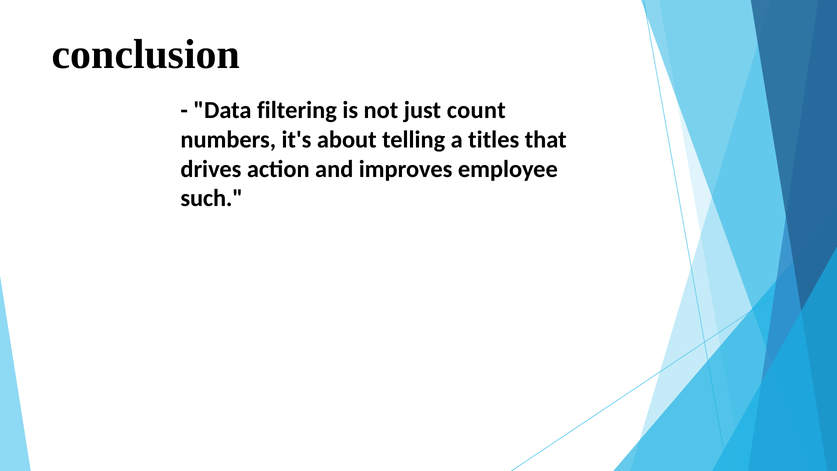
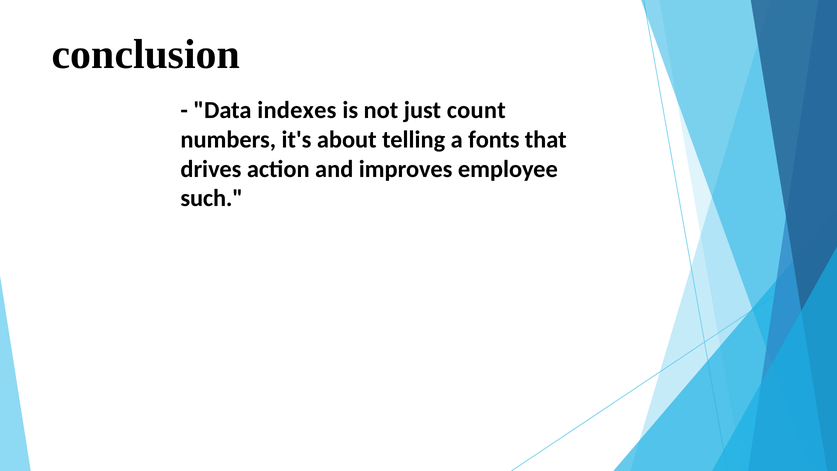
filtering: filtering -> indexes
titles: titles -> fonts
